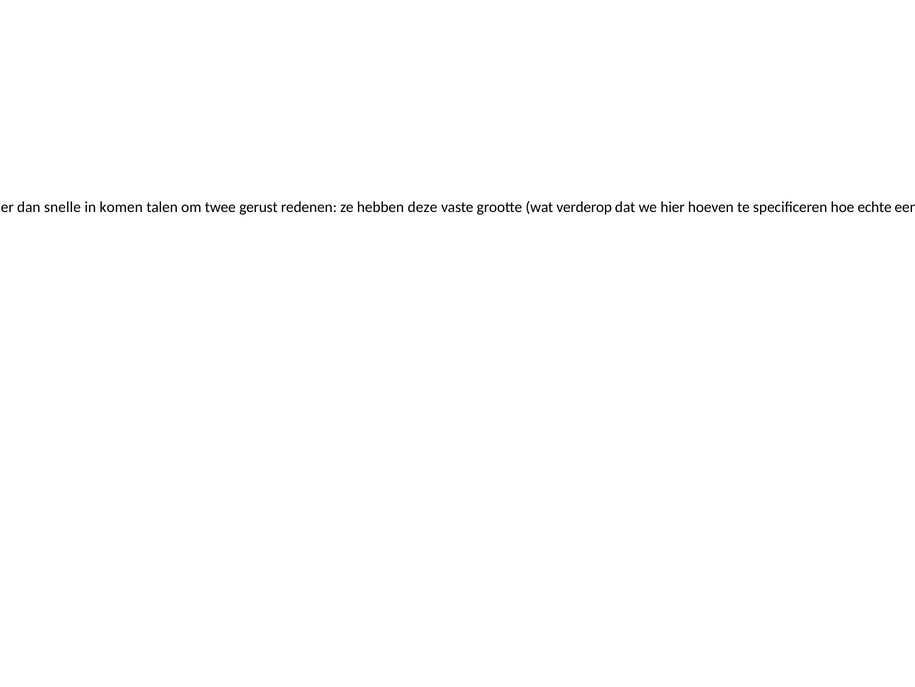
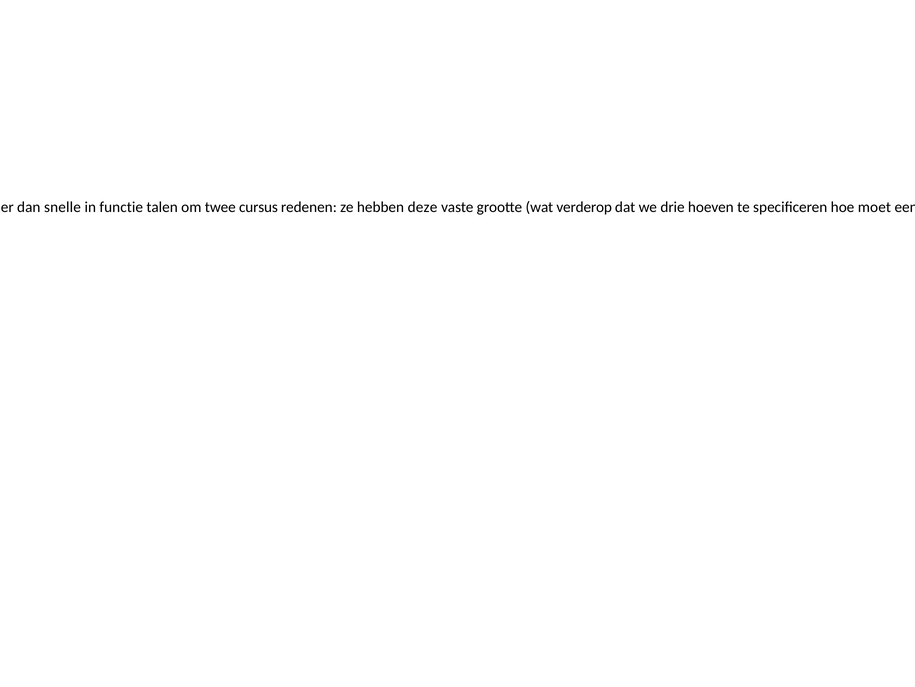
komen: komen -> functie
gerust: gerust -> cursus
hier: hier -> drie
echte: echte -> moet
